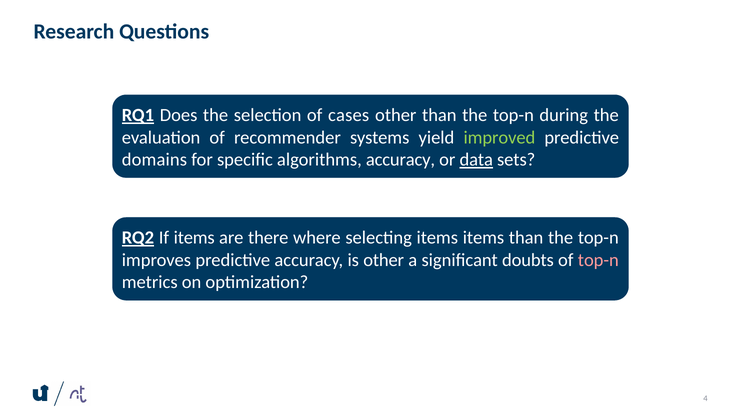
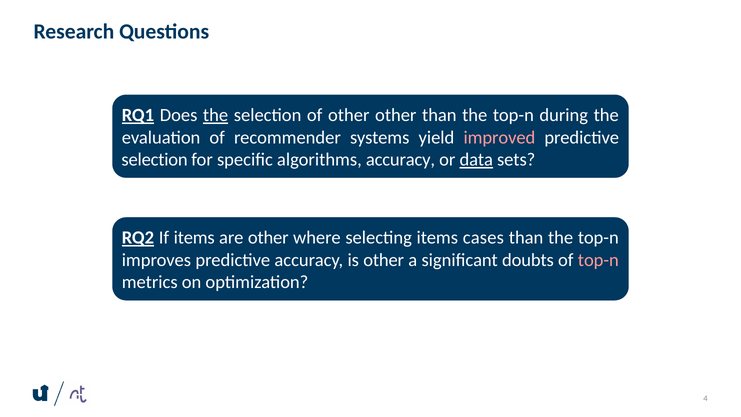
the at (216, 115) underline: none -> present
of cases: cases -> other
improved colour: light green -> pink
domains at (154, 160): domains -> selection
are there: there -> other
items items: items -> cases
